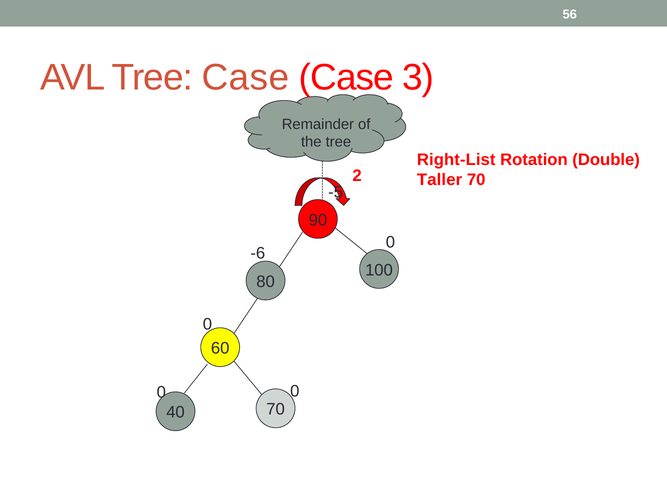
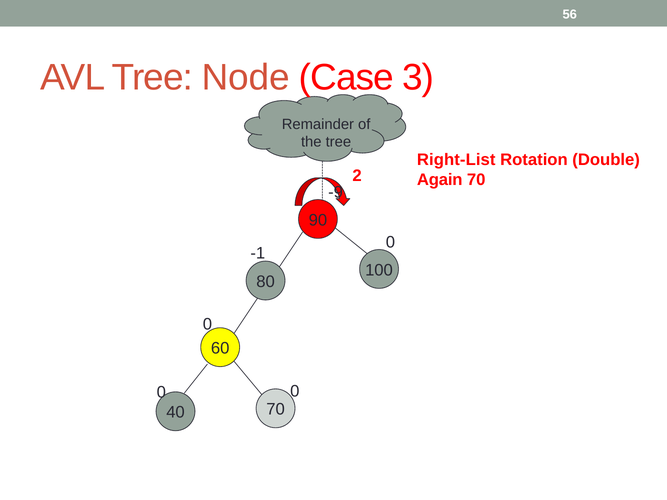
Tree Case: Case -> Node
Taller: Taller -> Again
-5: -5 -> -9
-6: -6 -> -1
